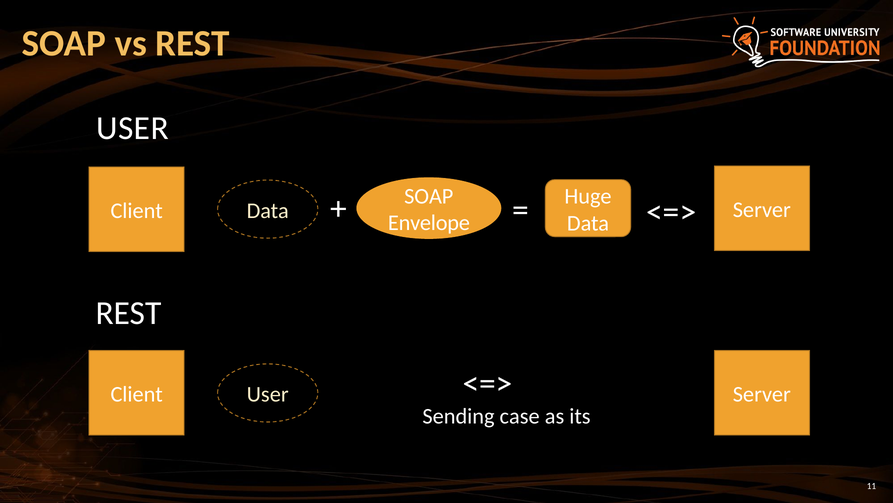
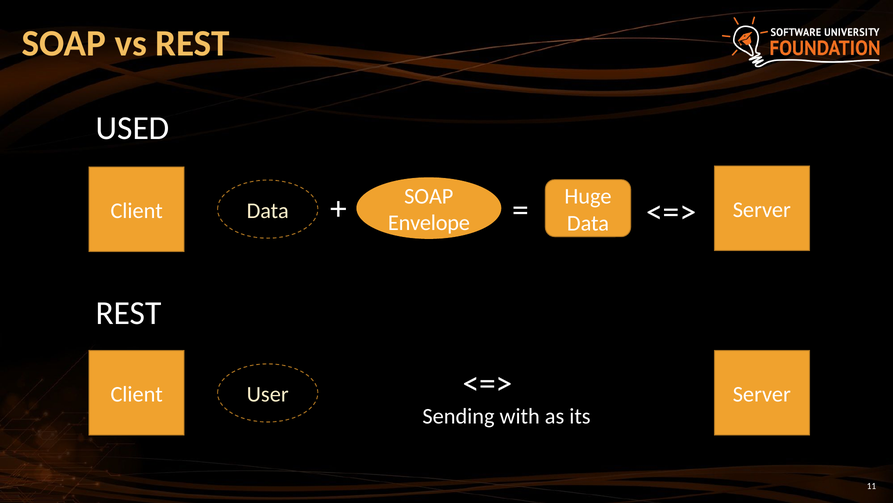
USER at (132, 128): USER -> USED
case: case -> with
